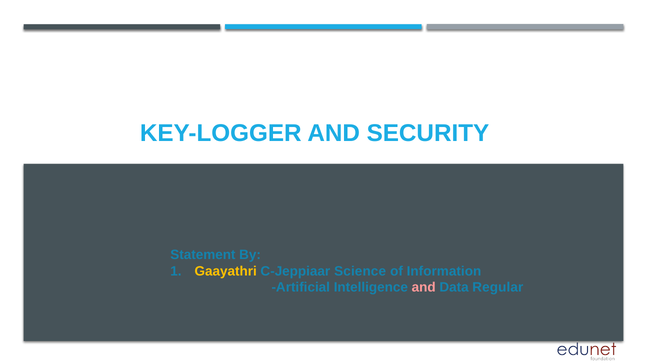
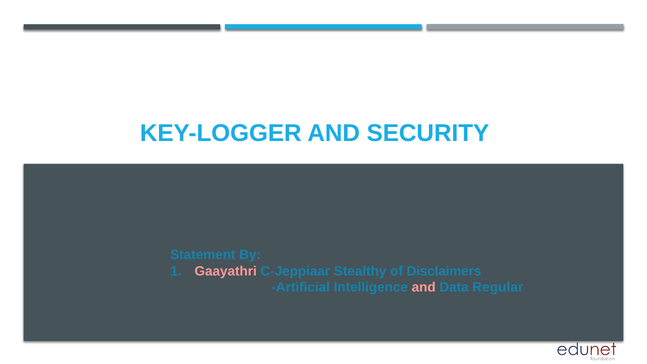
Gaayathri colour: yellow -> pink
Science: Science -> Stealthy
Information: Information -> Disclaimers
